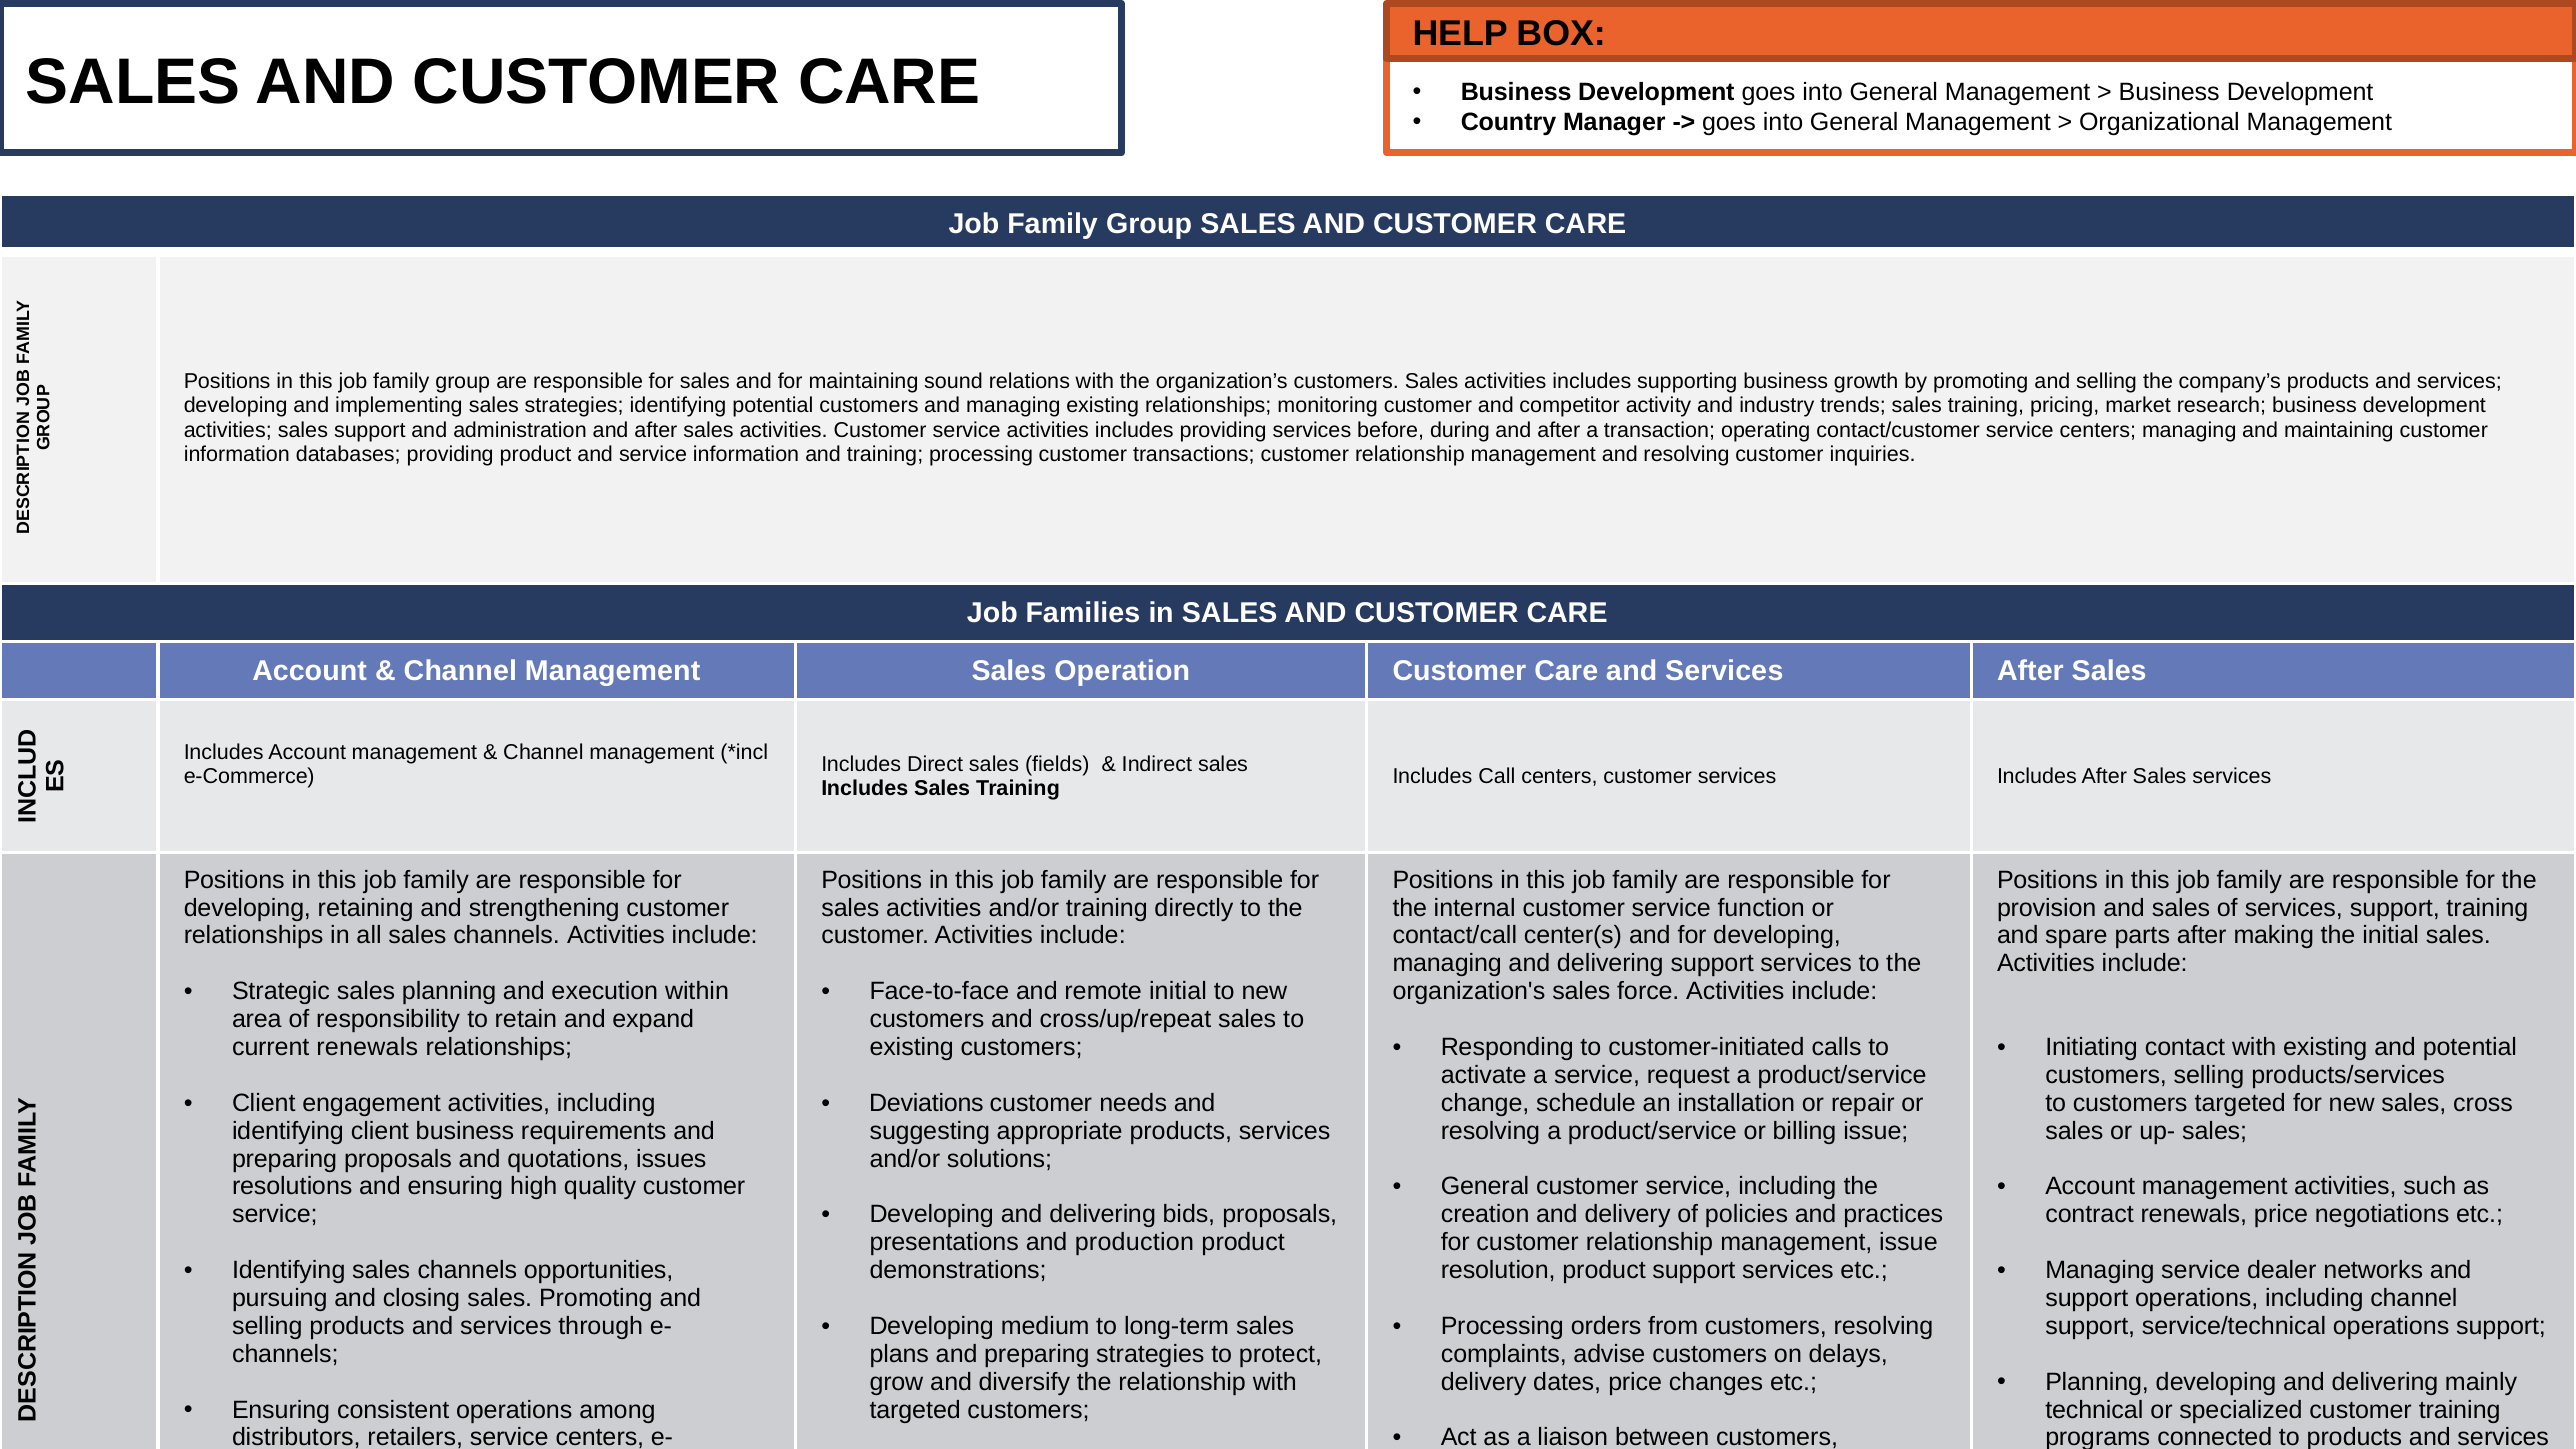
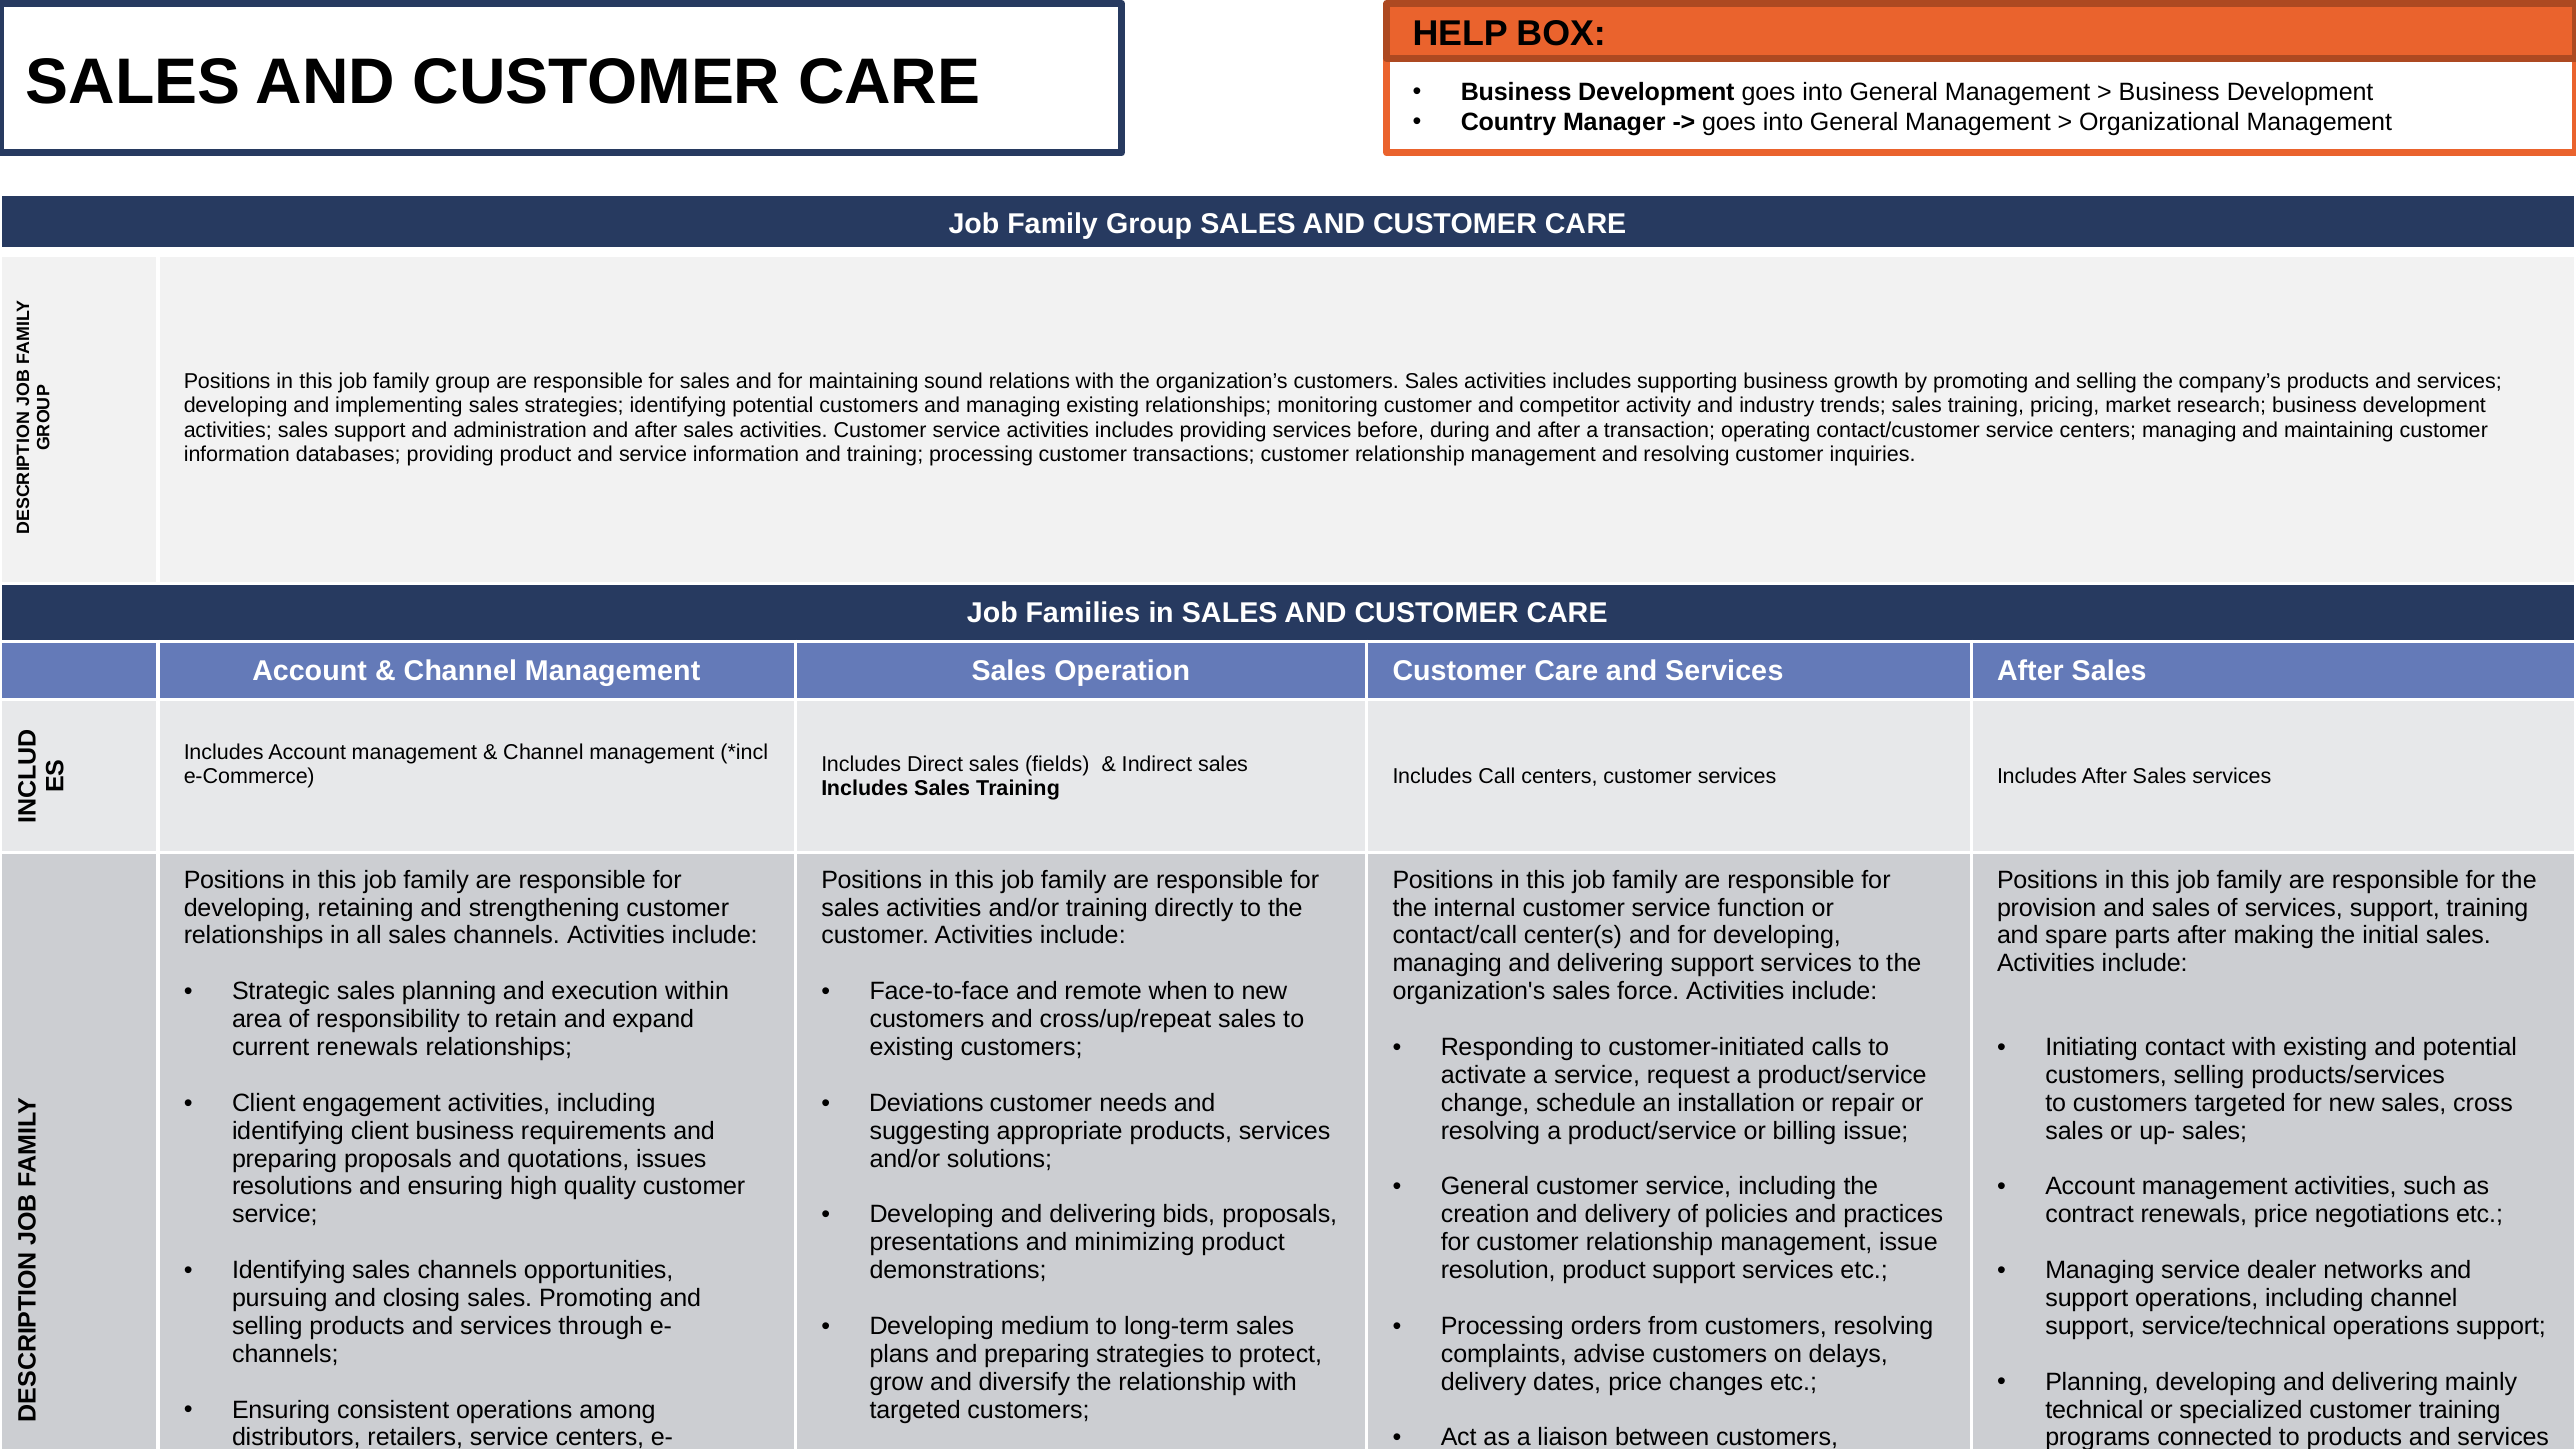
remote initial: initial -> when
and production: production -> minimizing
